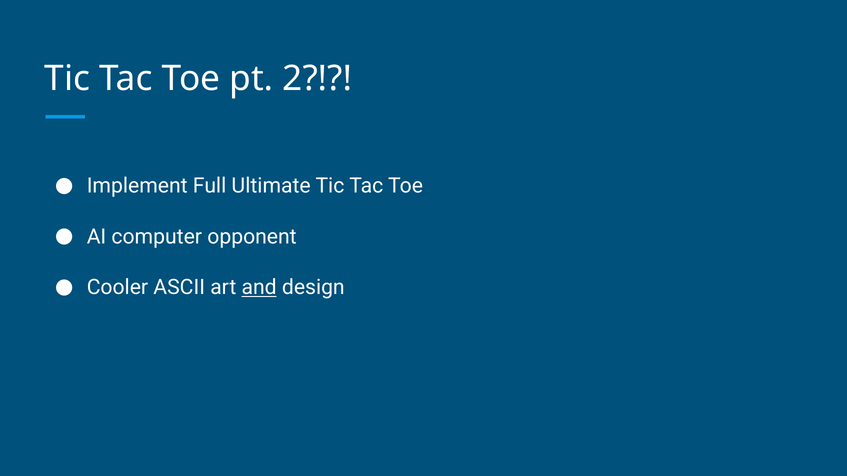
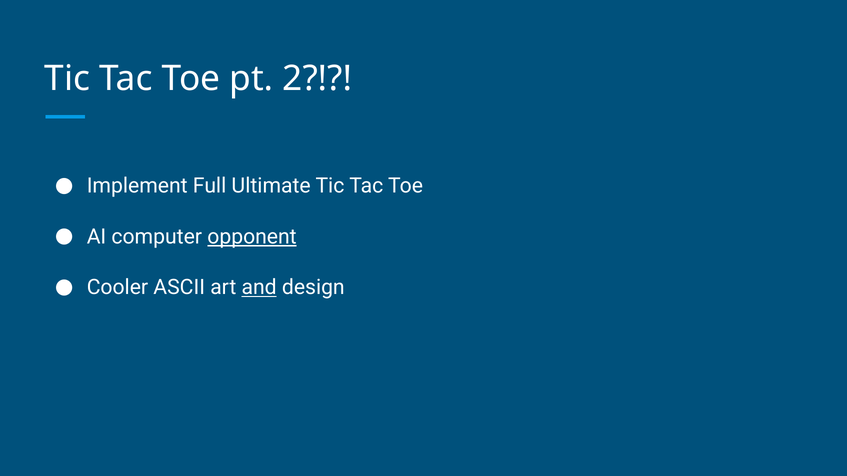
opponent underline: none -> present
